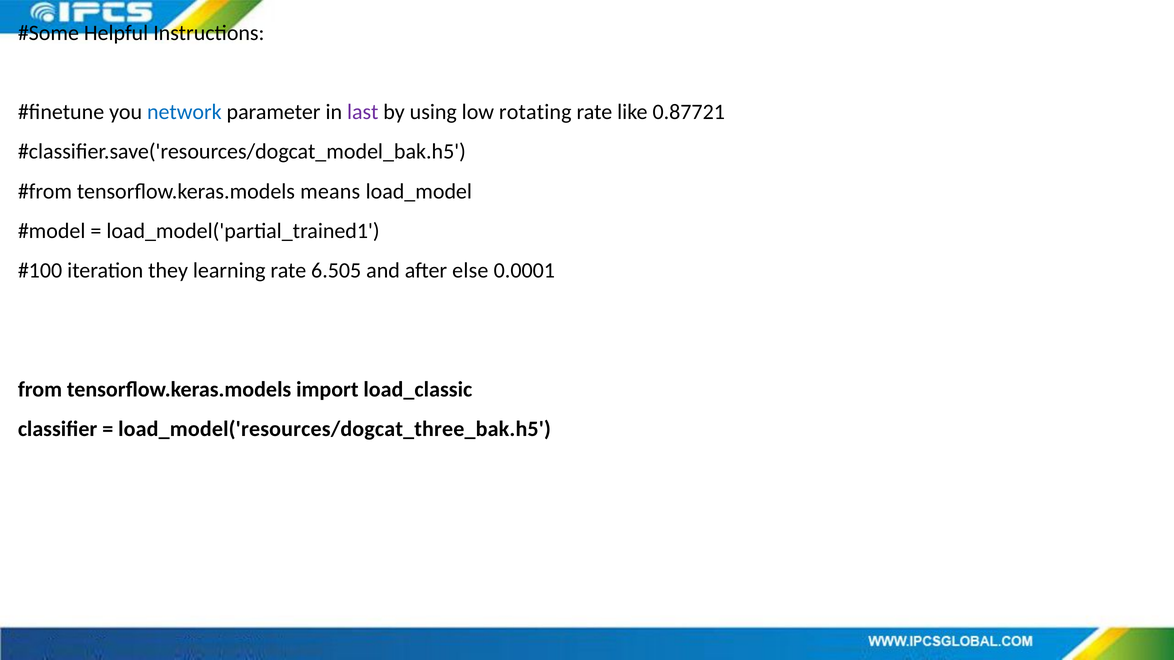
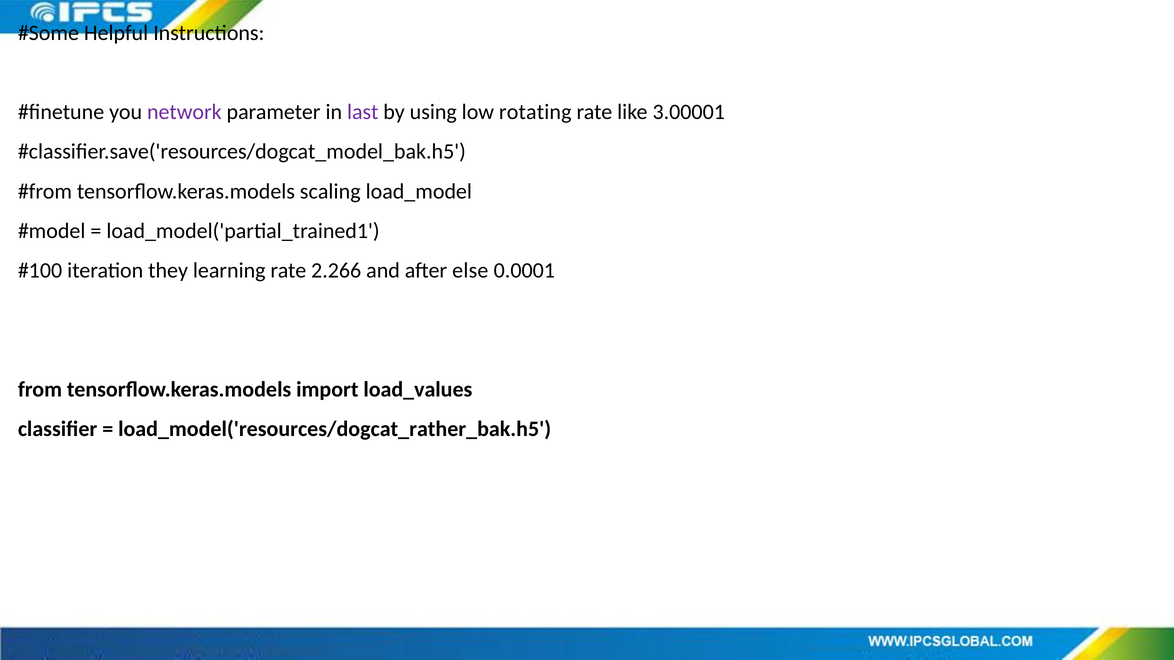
network colour: blue -> purple
0.87721: 0.87721 -> 3.00001
means: means -> scaling
6.505: 6.505 -> 2.266
load_classic: load_classic -> load_values
load_model('resources/dogcat_three_bak.h5: load_model('resources/dogcat_three_bak.h5 -> load_model('resources/dogcat_rather_bak.h5
